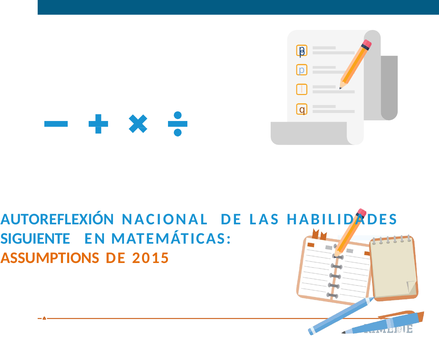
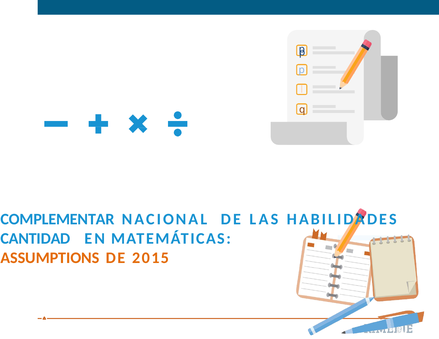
AUTOREFLEXIÓN: AUTOREFLEXIÓN -> COMPLEMENTAR
SIGUIENTE: SIGUIENTE -> CANTIDAD
